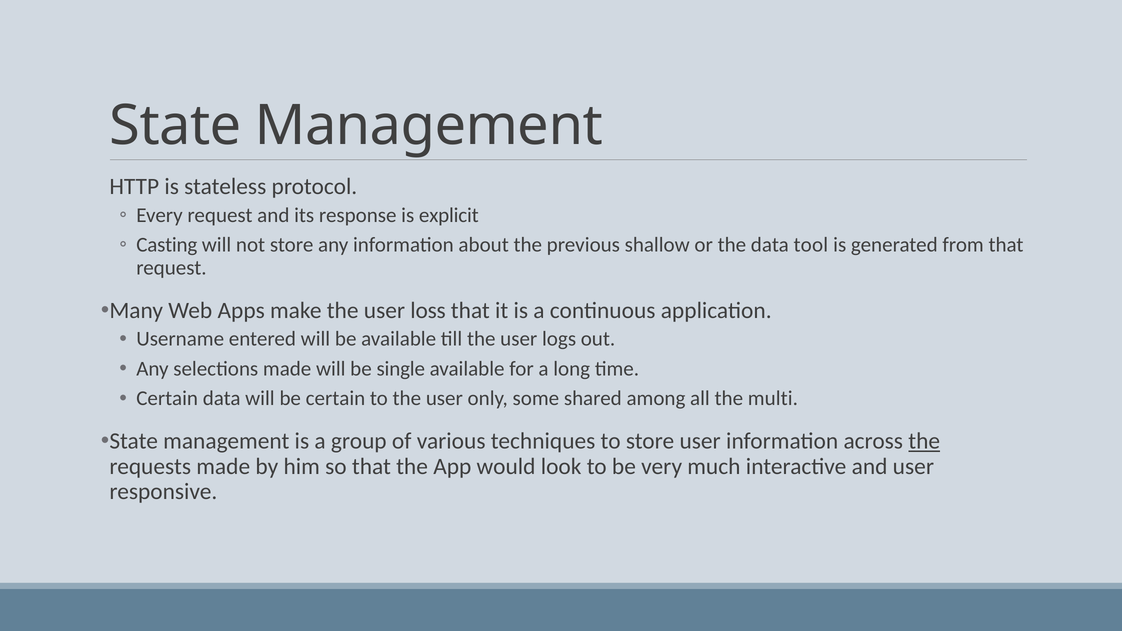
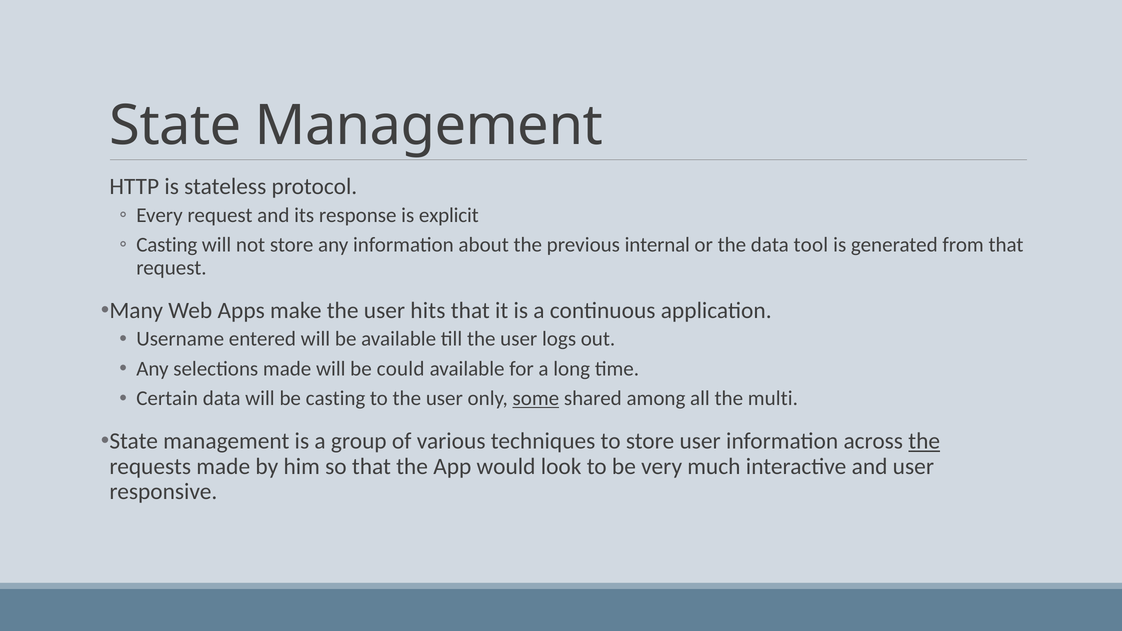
shallow: shallow -> internal
loss: loss -> hits
single: single -> could
be certain: certain -> casting
some underline: none -> present
